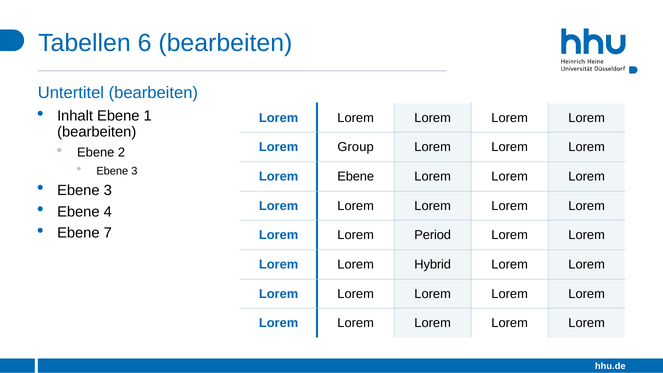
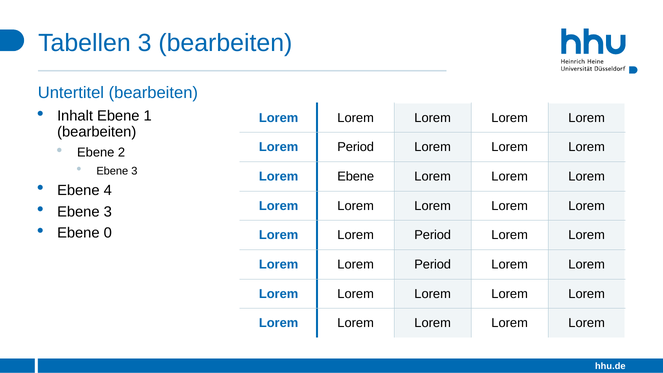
Tabellen 6: 6 -> 3
Group at (356, 147): Group -> Period
3 at (108, 190): 3 -> 4
4 at (108, 212): 4 -> 3
7: 7 -> 0
Hybrid at (433, 265): Hybrid -> Period
